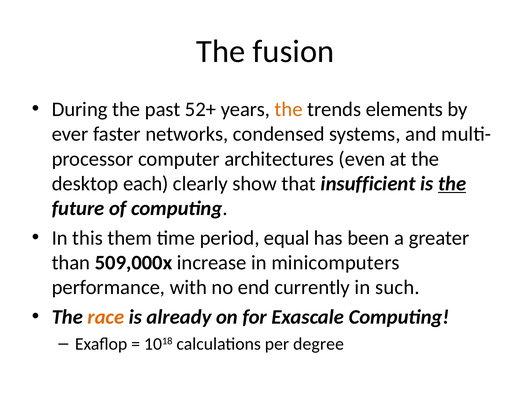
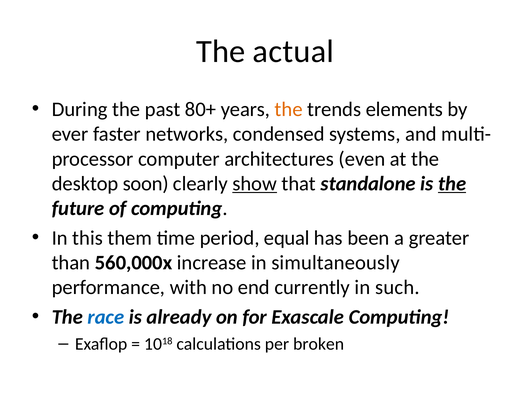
fusion: fusion -> actual
52+: 52+ -> 80+
each: each -> soon
show underline: none -> present
insufficient: insufficient -> standalone
509,000x: 509,000x -> 560,000x
minicomputers: minicomputers -> simultaneously
race colour: orange -> blue
degree: degree -> broken
